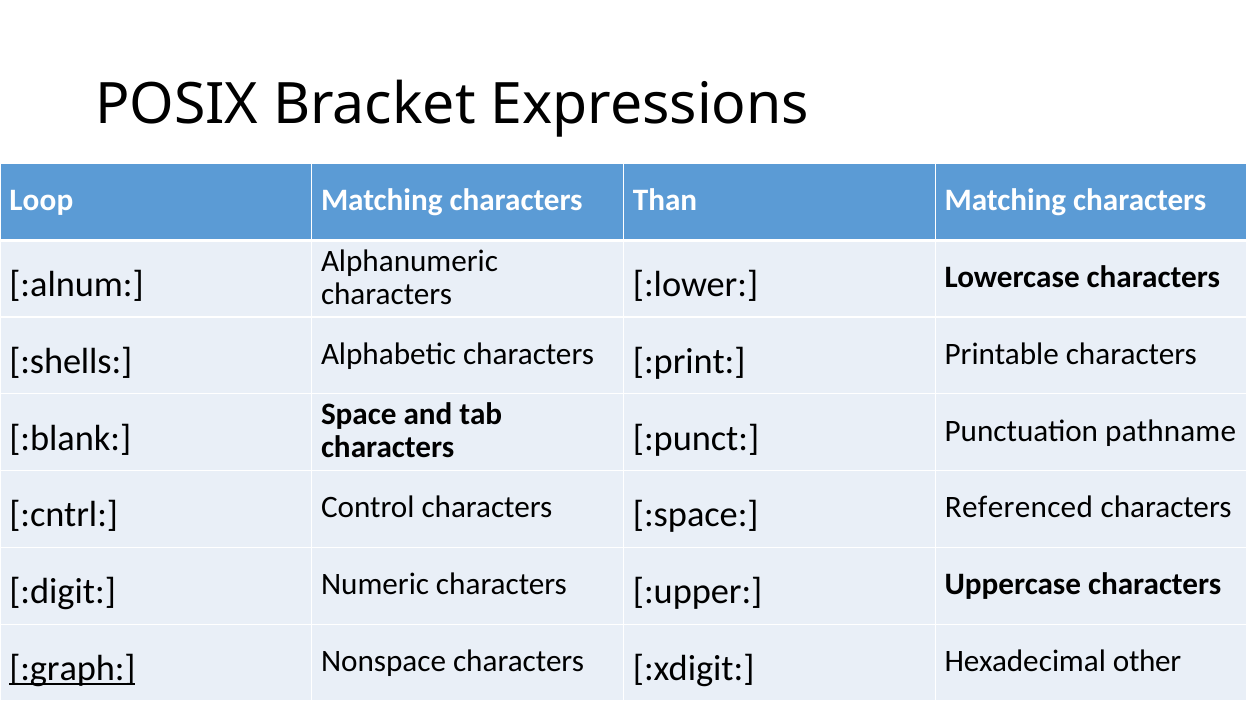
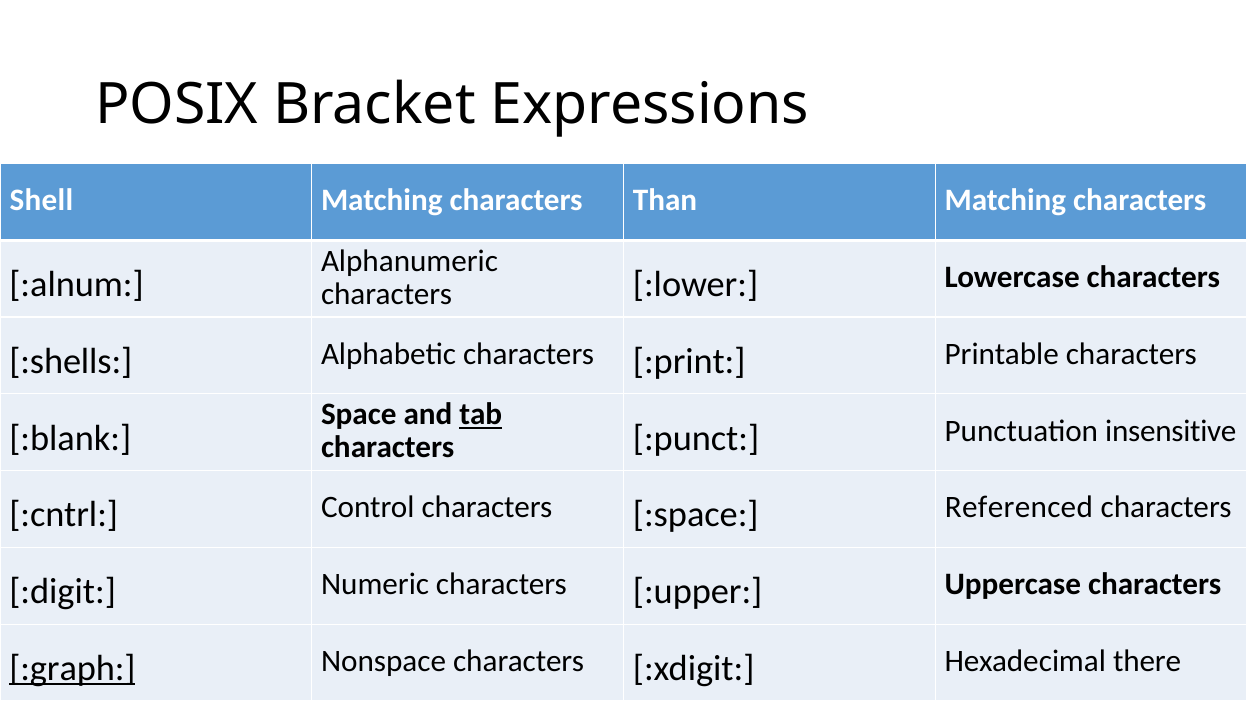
Loop: Loop -> Shell
tab underline: none -> present
pathname: pathname -> insensitive
other: other -> there
